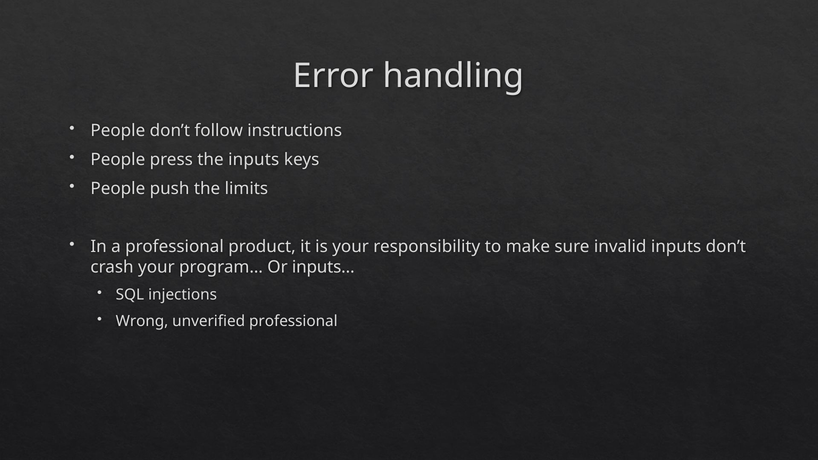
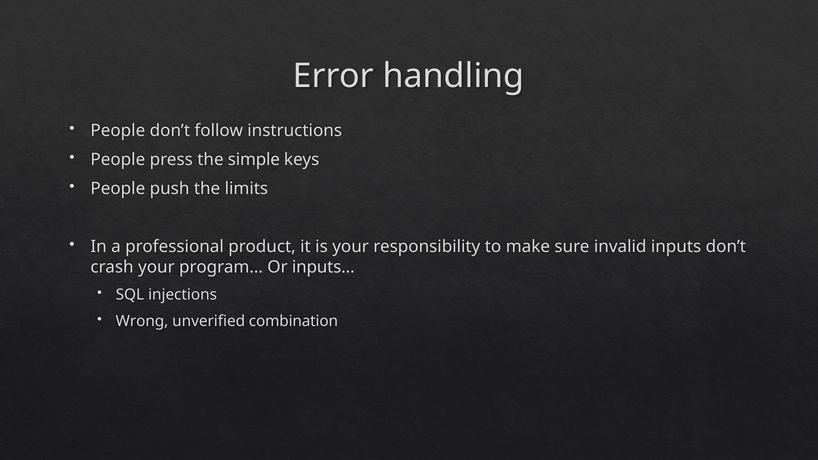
the inputs: inputs -> simple
unverified professional: professional -> combination
